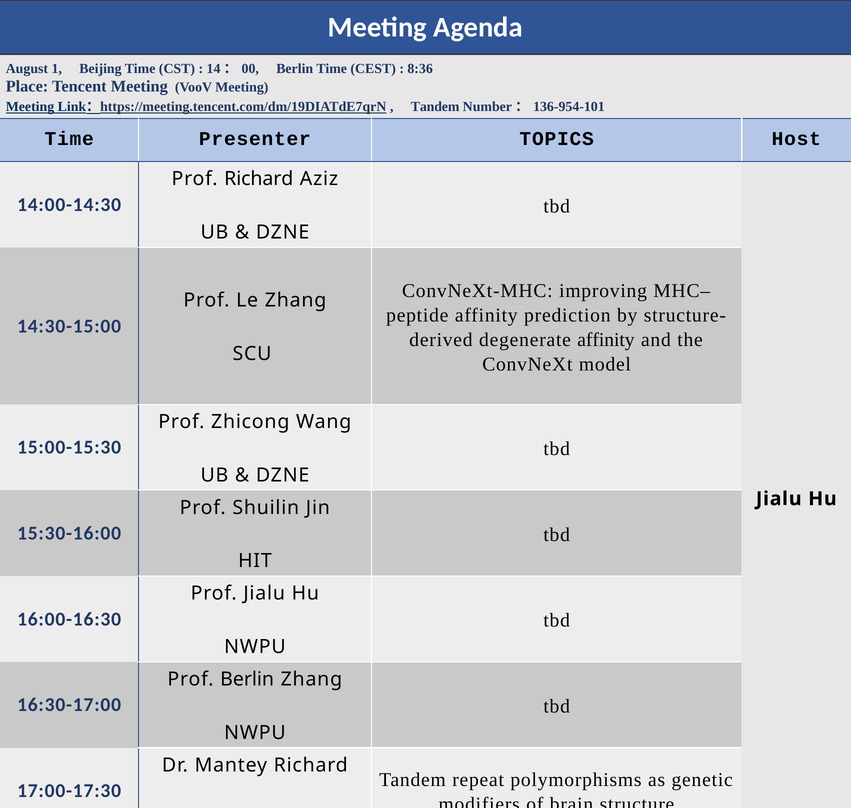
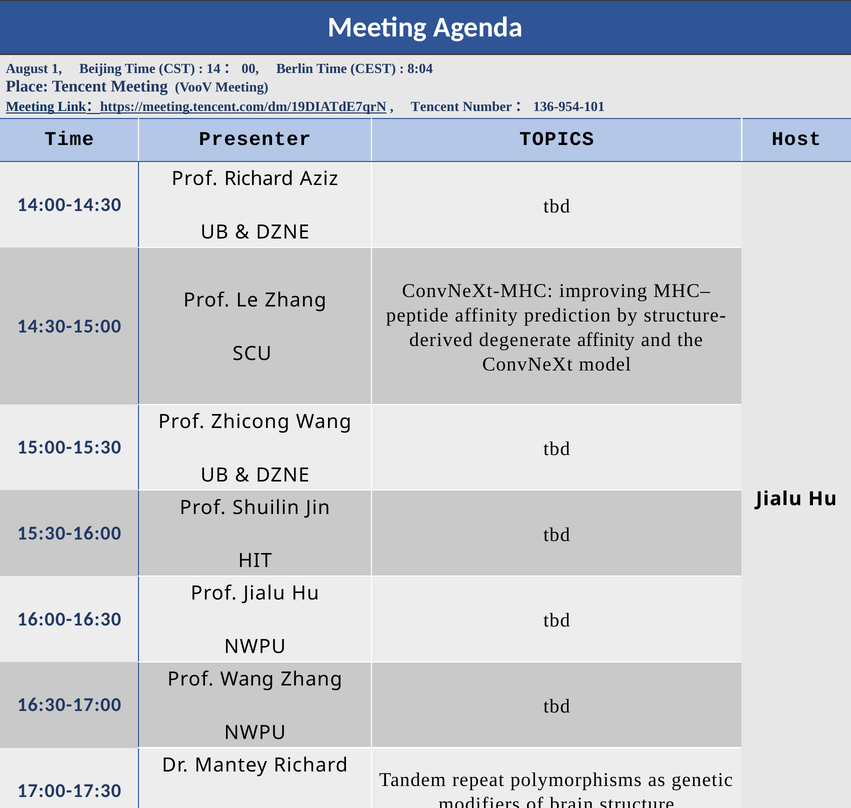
8:36: 8:36 -> 8:04
Tandem at (435, 107): Tandem -> Tencent
Prof Berlin: Berlin -> Wang
